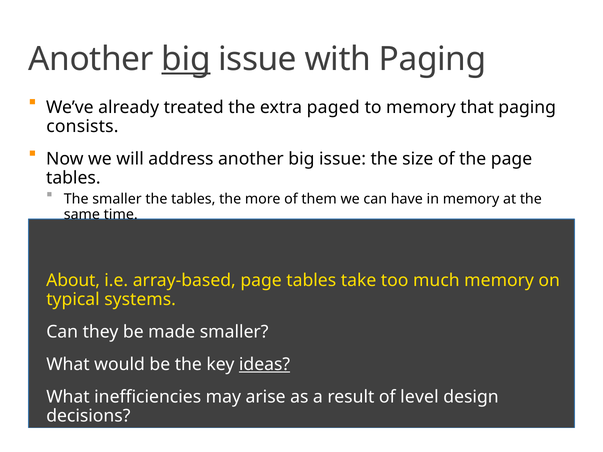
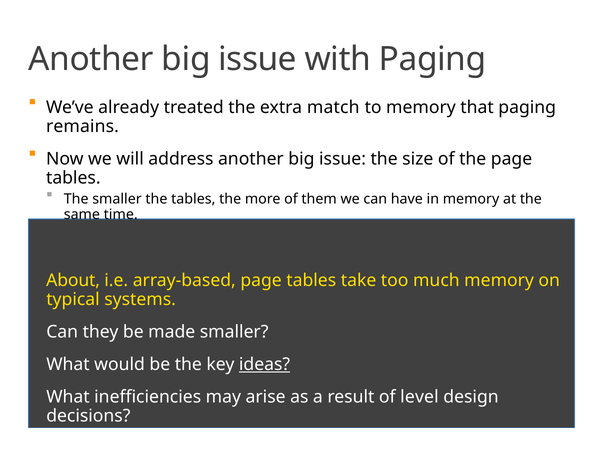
big at (186, 59) underline: present -> none
paged: paged -> match
consists: consists -> remains
